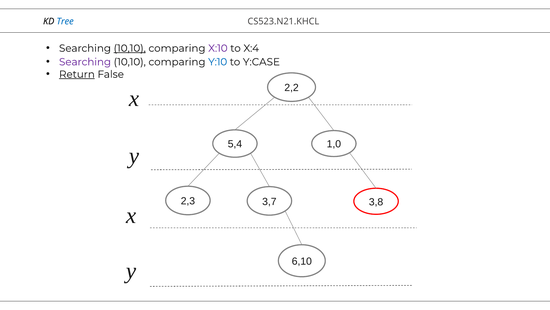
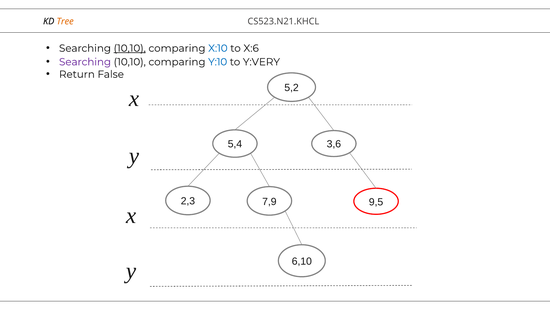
Tree colour: blue -> orange
X:10 colour: purple -> blue
X:4: X:4 -> X:6
Y:CASE: Y:CASE -> Y:VERY
Return underline: present -> none
2,2: 2,2 -> 5,2
1,0: 1,0 -> 3,6
3,7: 3,7 -> 7,9
3,8: 3,8 -> 9,5
